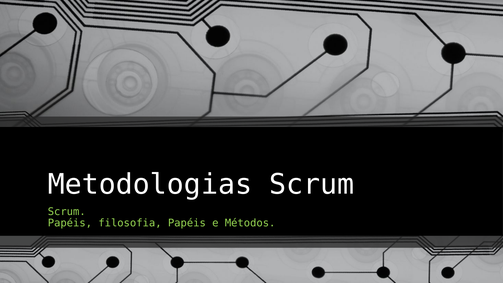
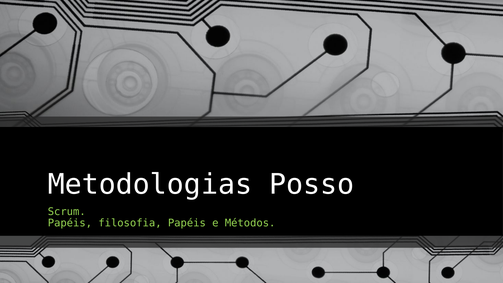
Metodologias Scrum: Scrum -> Posso
